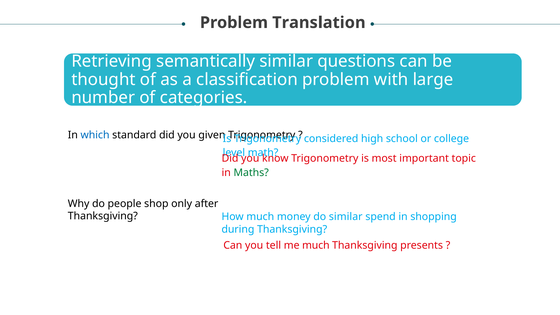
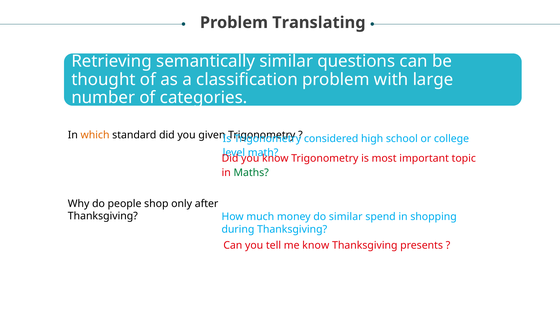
Translation: Translation -> Translating
which colour: blue -> orange
me much: much -> know
